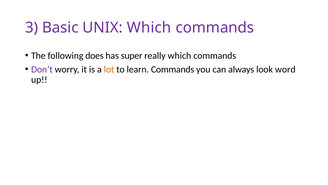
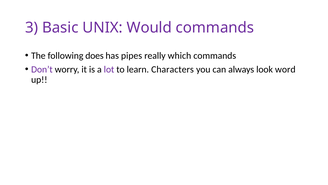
UNIX Which: Which -> Would
super: super -> pipes
lot colour: orange -> purple
learn Commands: Commands -> Characters
